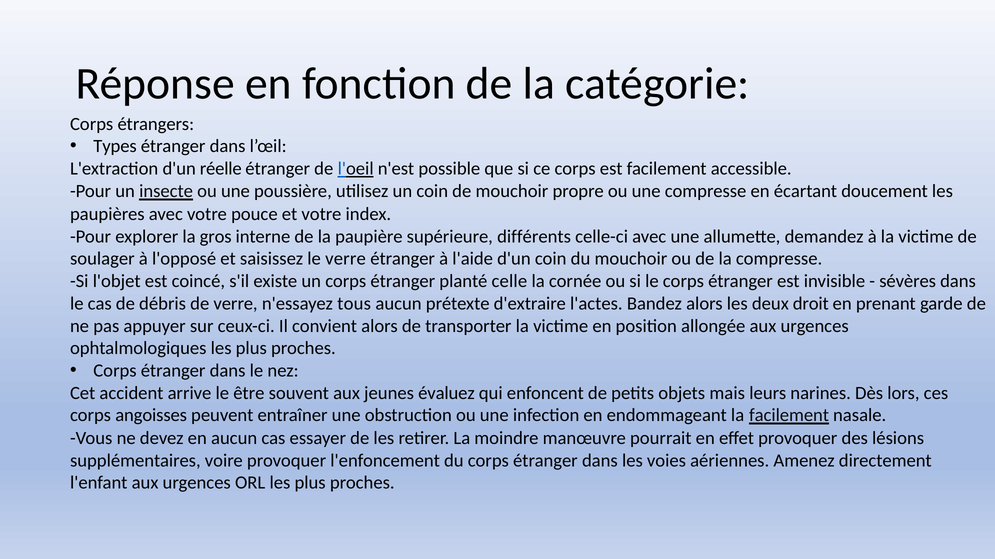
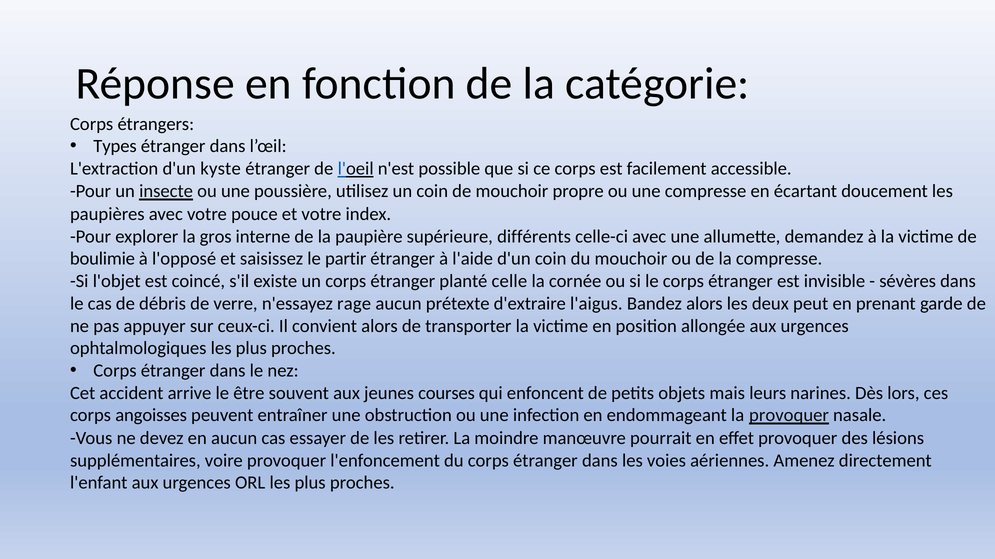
réelle: réelle -> kyste
soulager: soulager -> boulimie
le verre: verre -> partir
tous: tous -> rage
l'actes: l'actes -> l'aigus
droit: droit -> peut
évaluez: évaluez -> courses
la facilement: facilement -> provoquer
